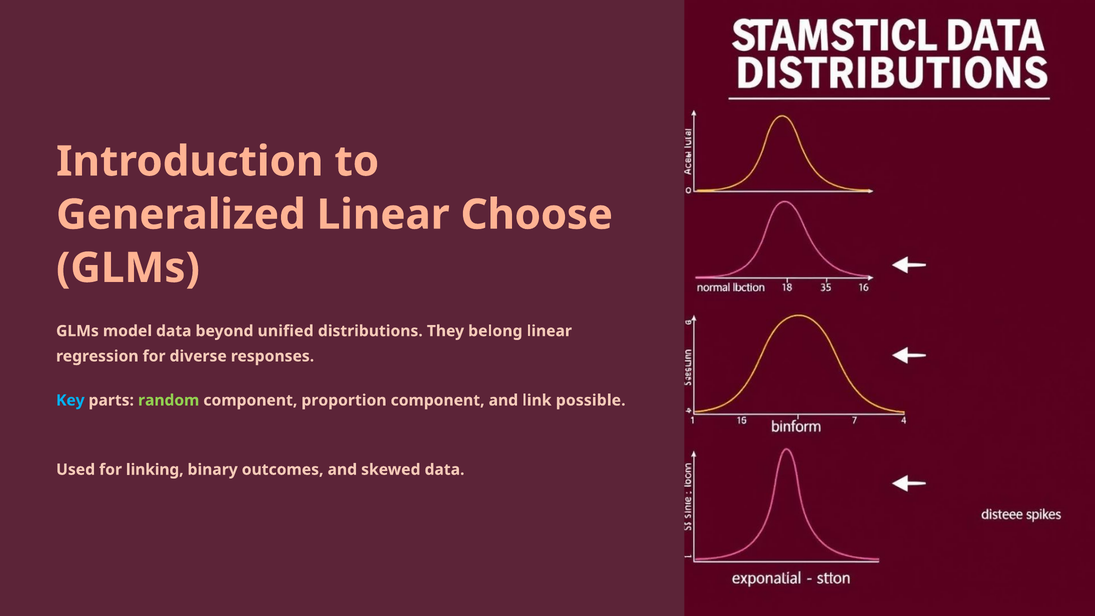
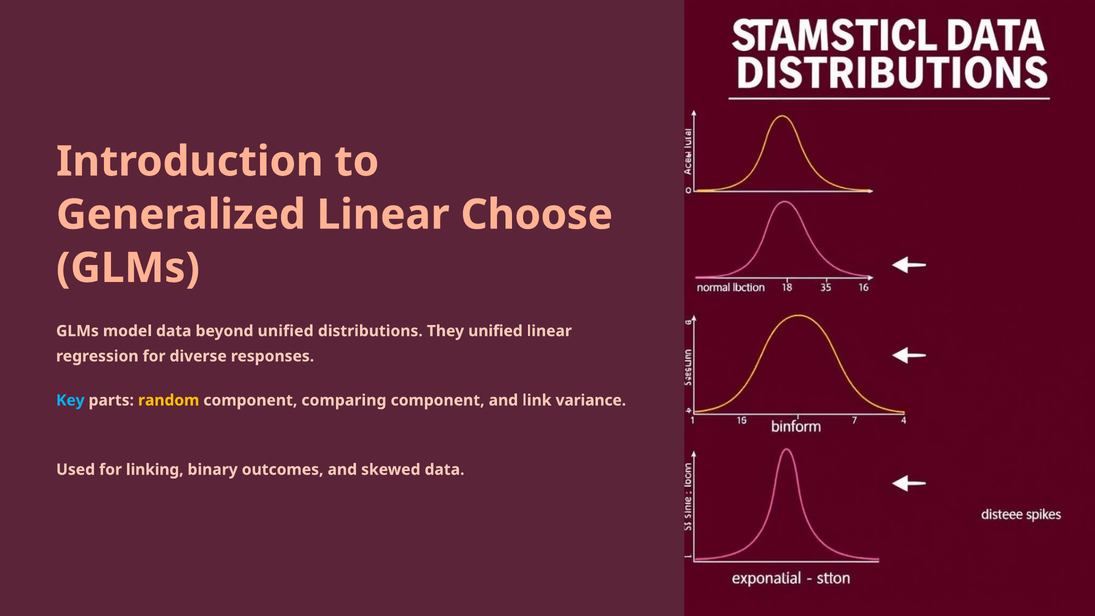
They belong: belong -> unified
random colour: light green -> yellow
proportion: proportion -> comparing
possible: possible -> variance
